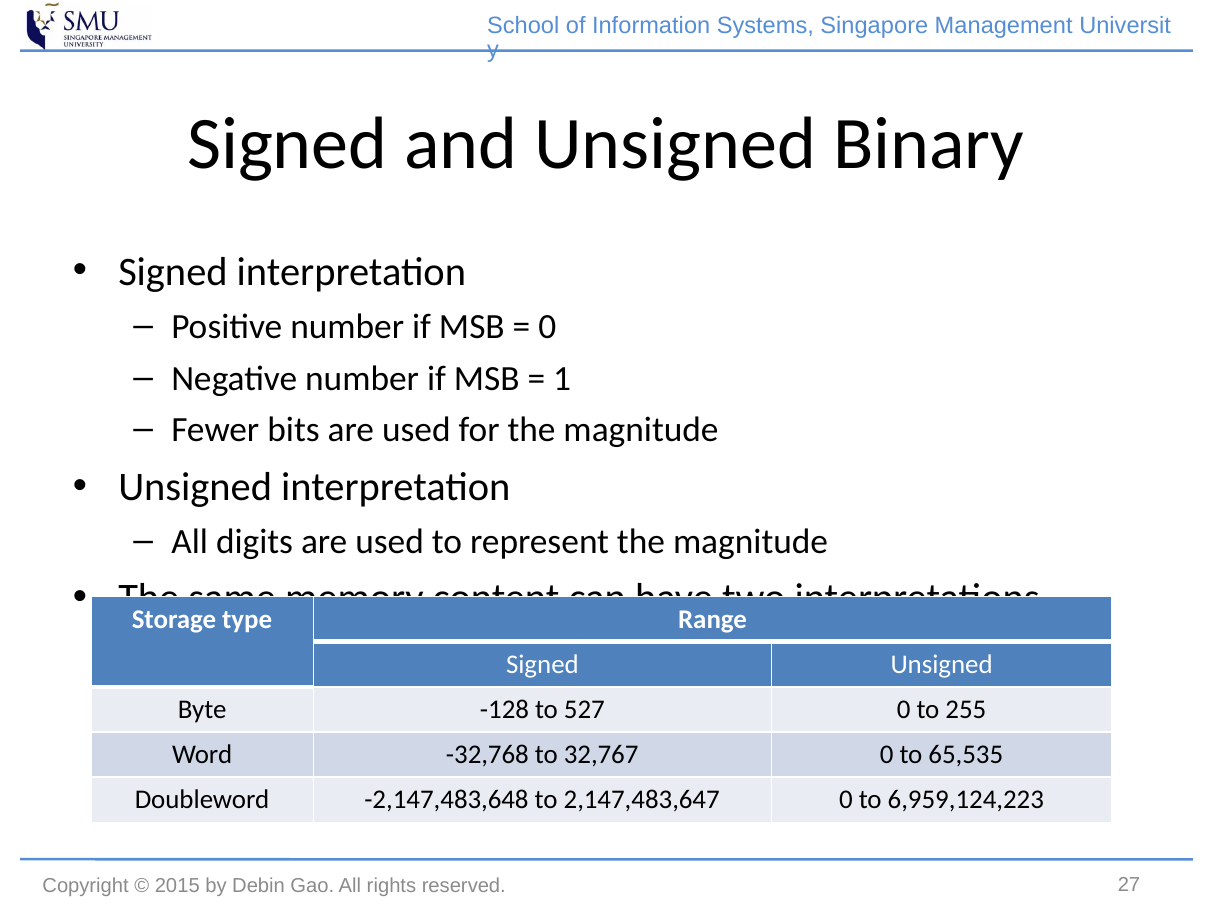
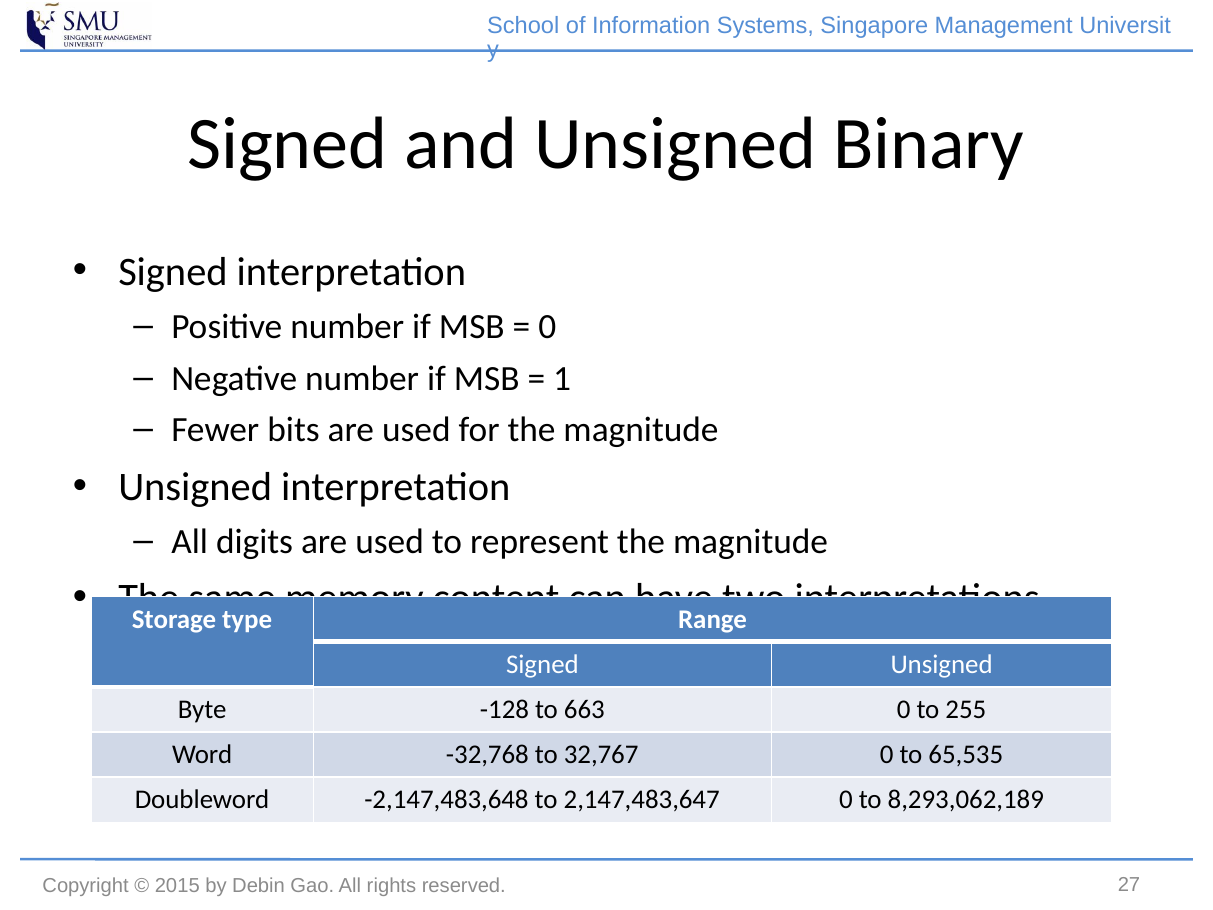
527: 527 -> 663
6,959,124,223: 6,959,124,223 -> 8,293,062,189
